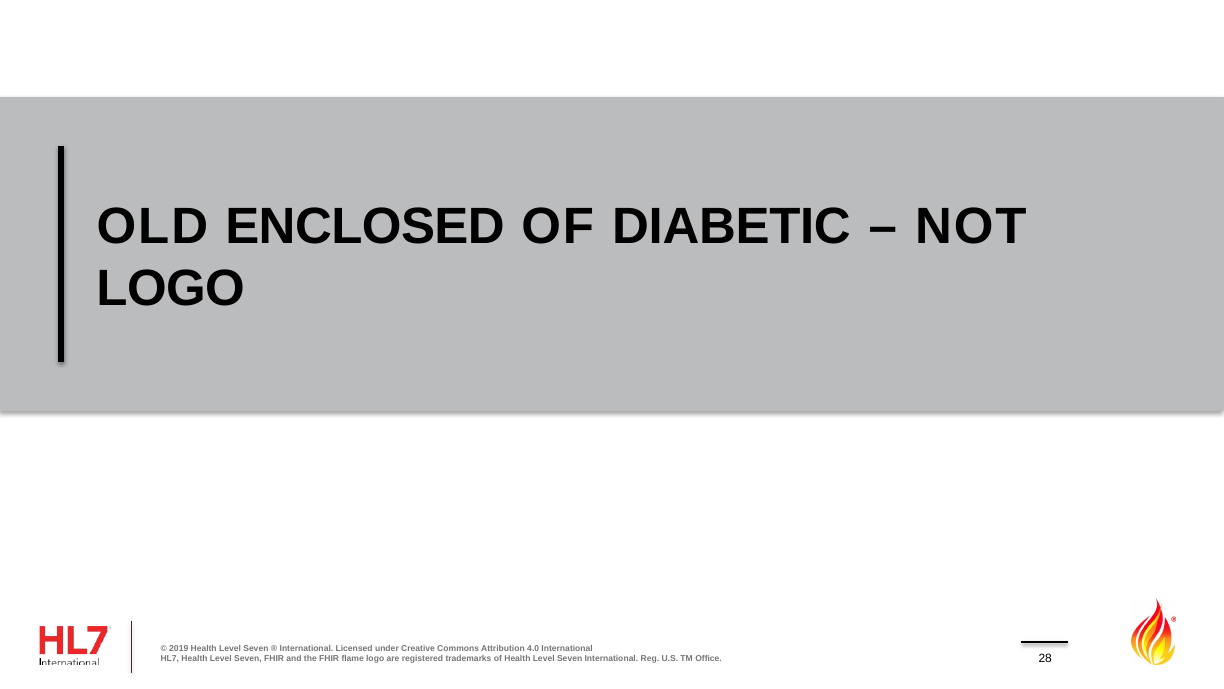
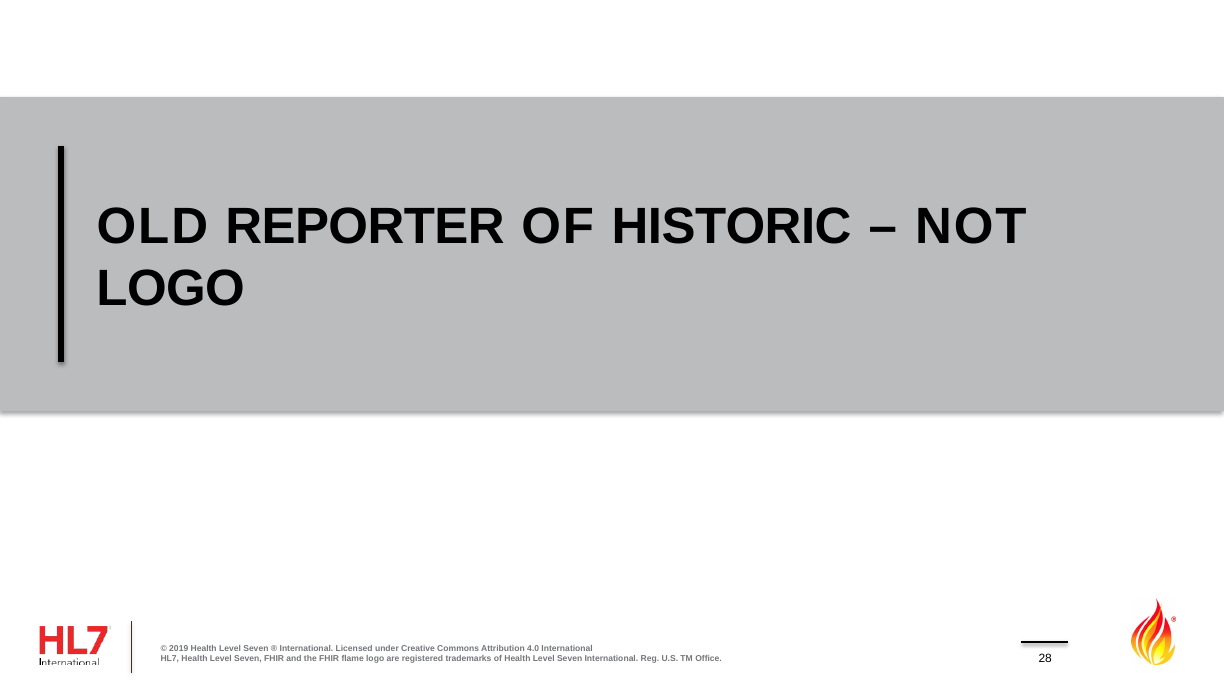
ENCLOSED: ENCLOSED -> REPORTER
DIABETIC: DIABETIC -> HISTORIC
